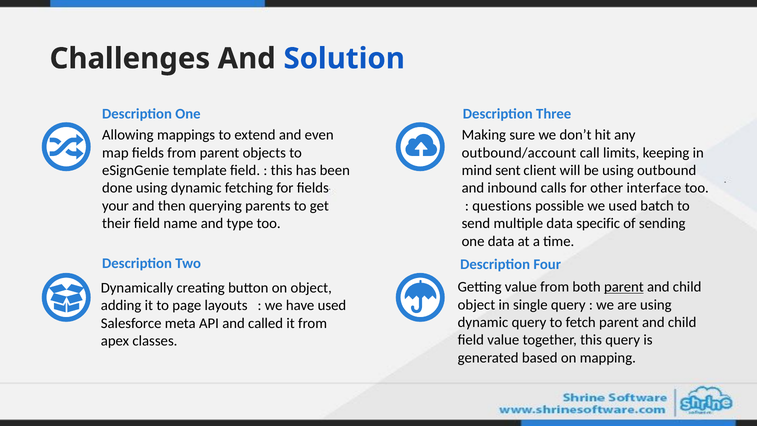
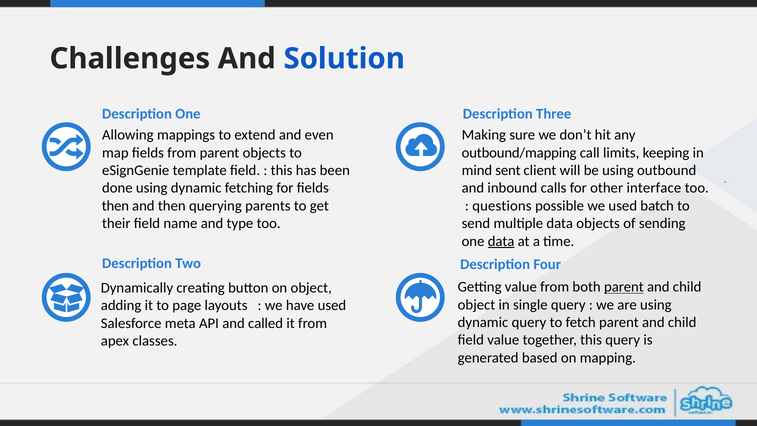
outbound/account: outbound/account -> outbound/mapping
your at (115, 206): your -> then
data specific: specific -> objects
data at (501, 241) underline: none -> present
